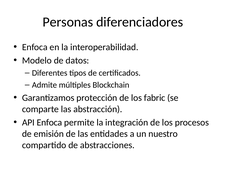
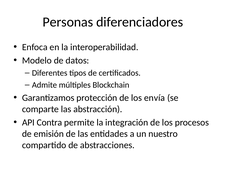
fabric: fabric -> envía
API Enfoca: Enfoca -> Contra
